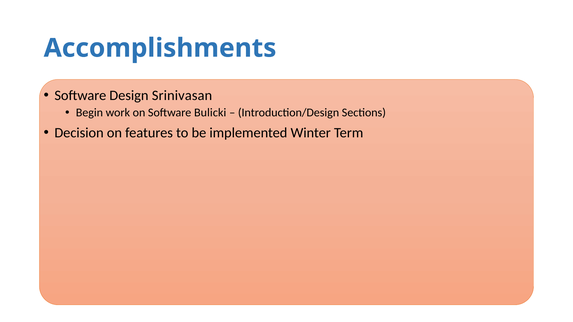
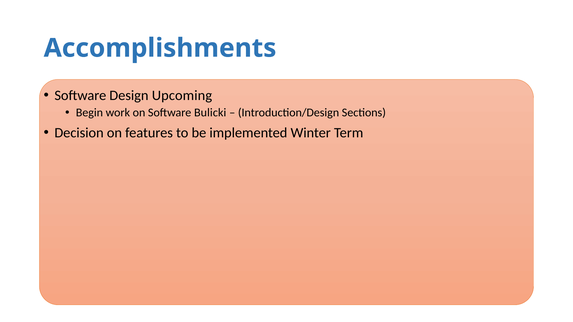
Srinivasan: Srinivasan -> Upcoming
